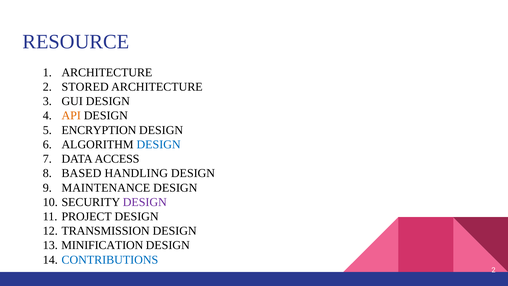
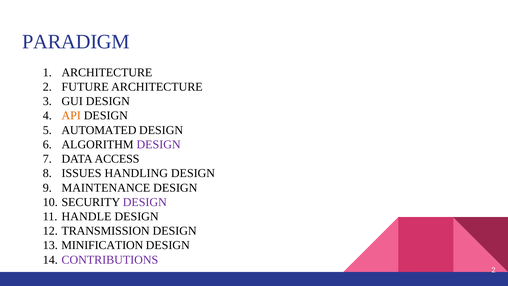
RESOURCE: RESOURCE -> PARADIGM
STORED: STORED -> FUTURE
ENCRYPTION: ENCRYPTION -> AUTOMATED
DESIGN at (159, 144) colour: blue -> purple
BASED: BASED -> ISSUES
PROJECT: PROJECT -> HANDLE
CONTRIBUTIONS colour: blue -> purple
